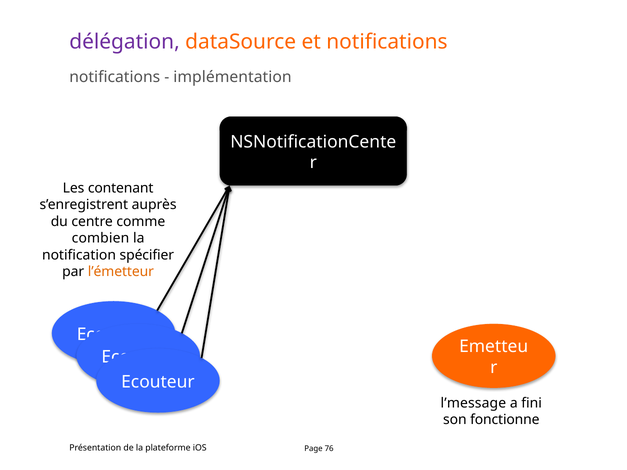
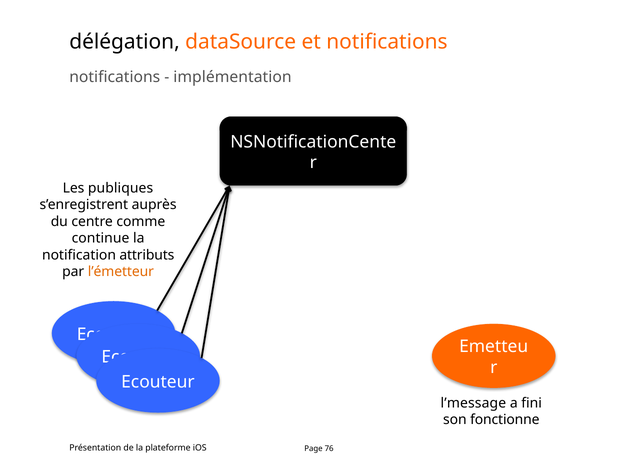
délégation colour: purple -> black
contenant: contenant -> publiques
combien: combien -> continue
spécifier: spécifier -> attributs
